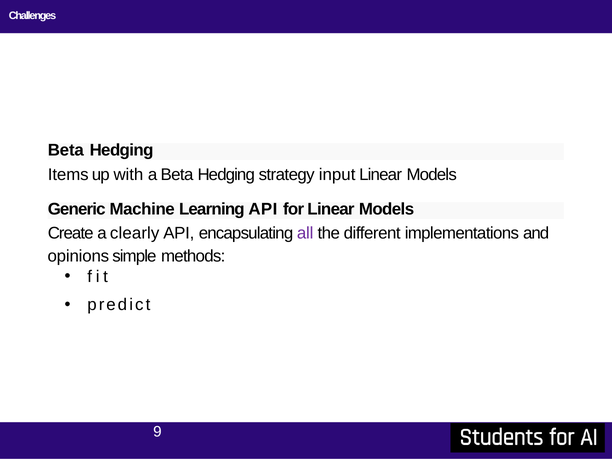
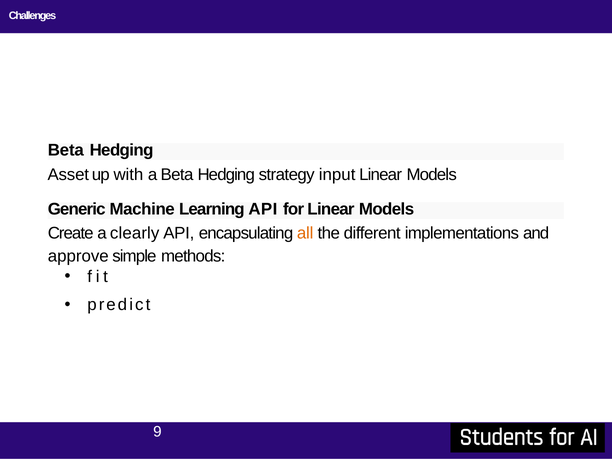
Items: Items -> Asset
all colour: purple -> orange
opinions: opinions -> approve
